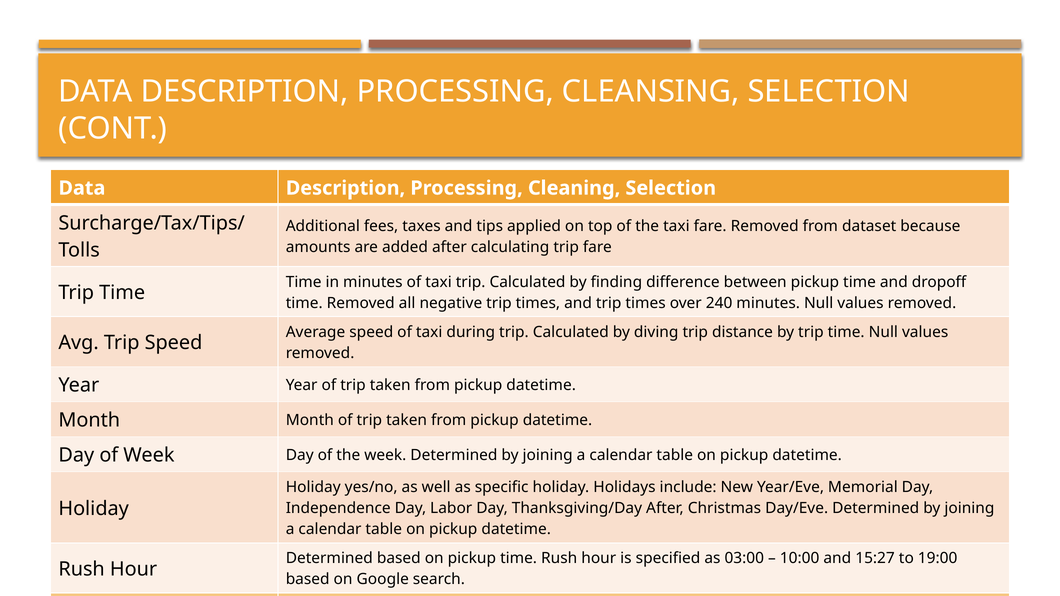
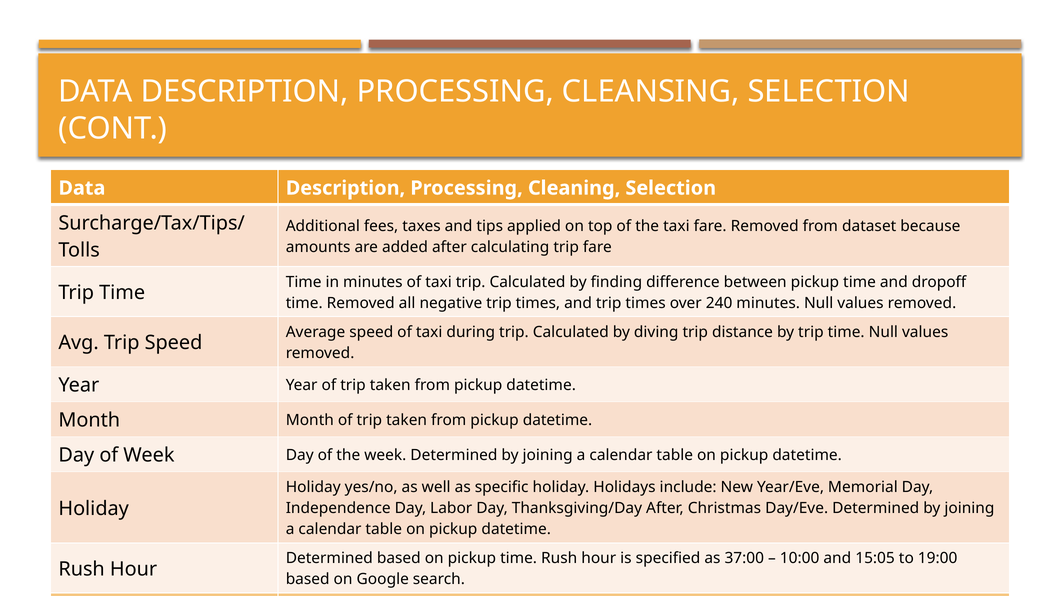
03:00: 03:00 -> 37:00
15:27: 15:27 -> 15:05
